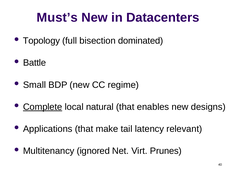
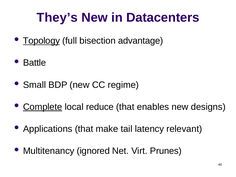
Must’s: Must’s -> They’s
Topology underline: none -> present
dominated: dominated -> advantage
natural: natural -> reduce
